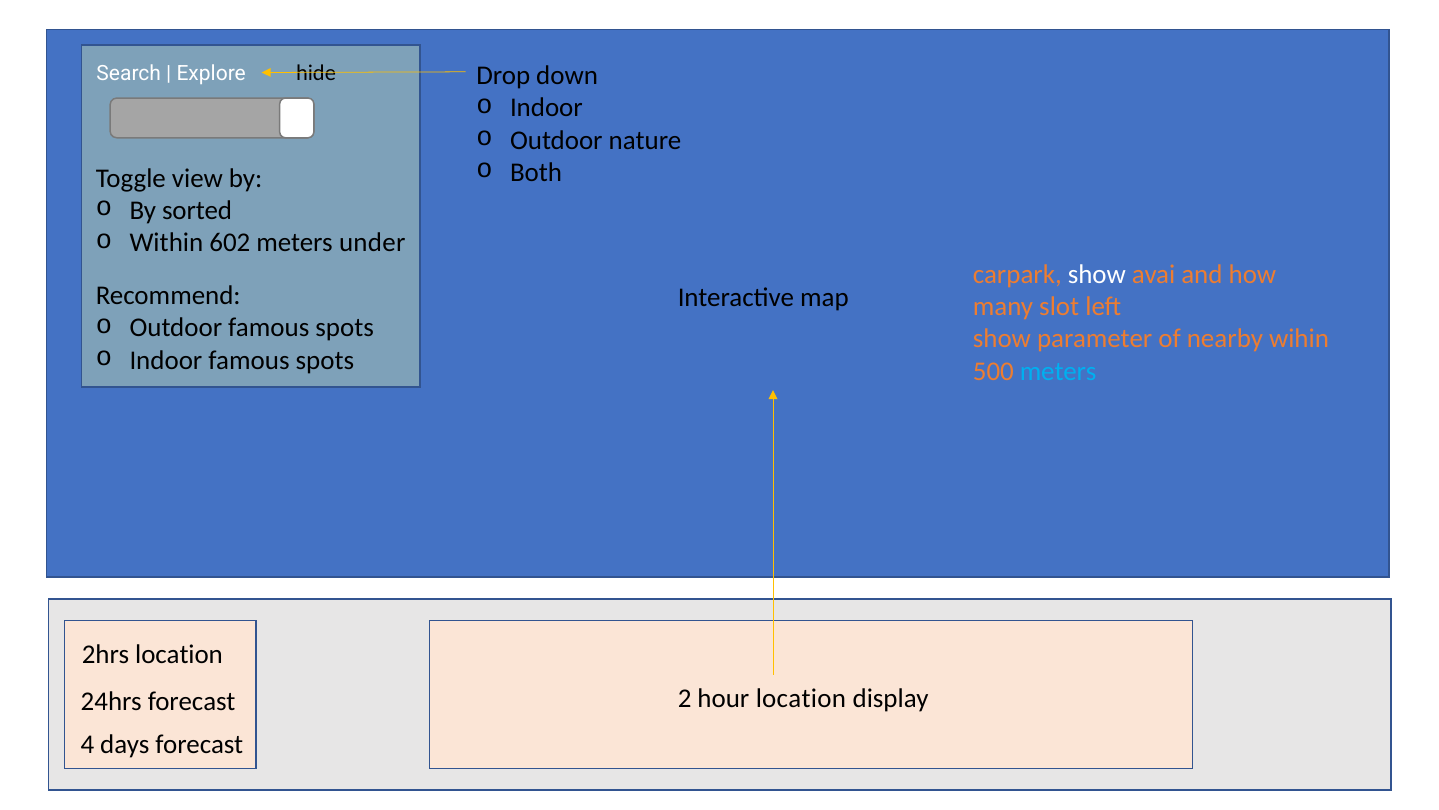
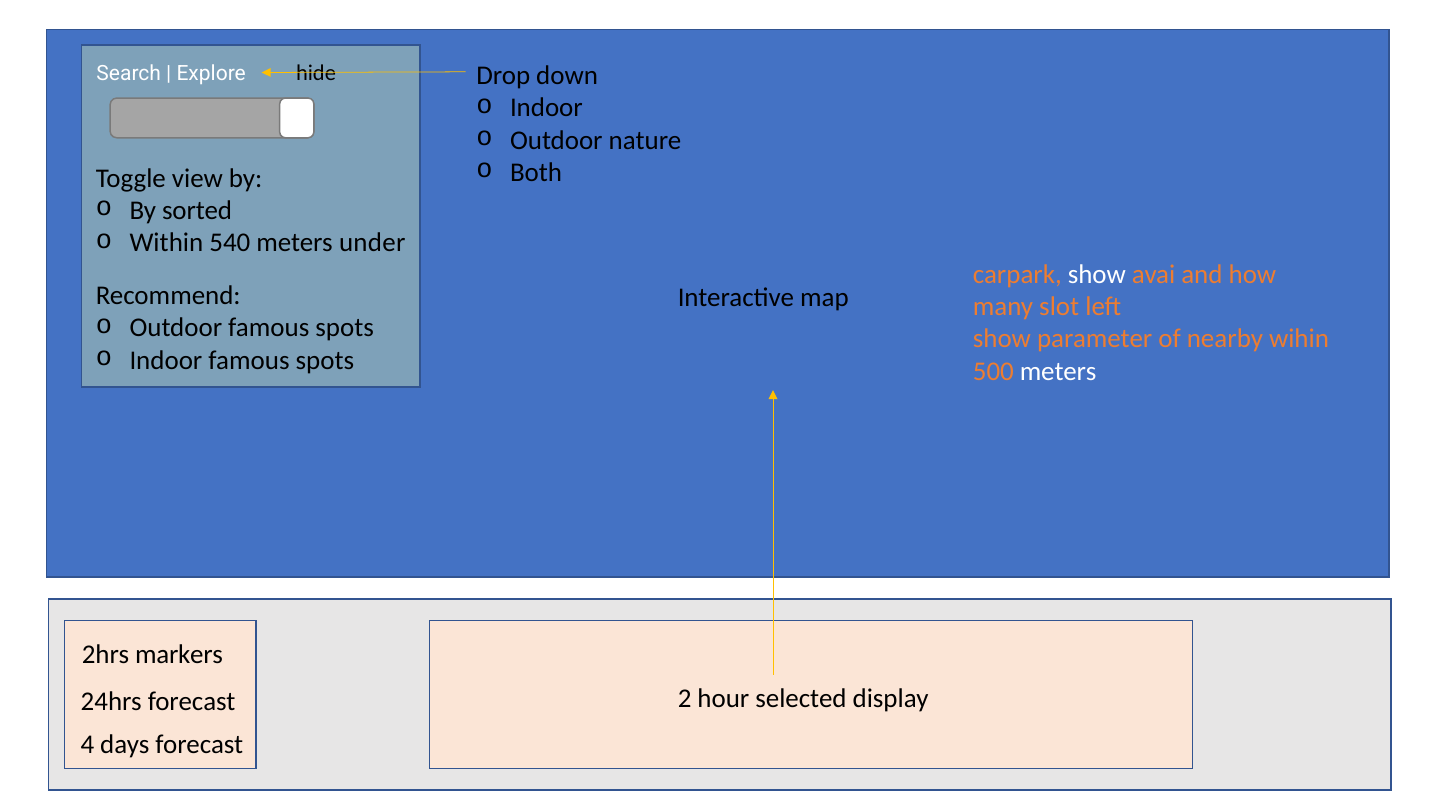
602: 602 -> 540
meters at (1058, 371) colour: light blue -> white
2hrs location: location -> markers
hour location: location -> selected
